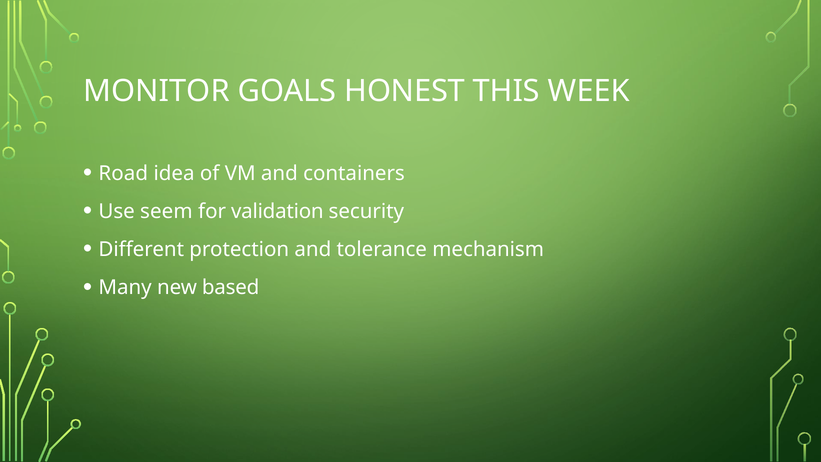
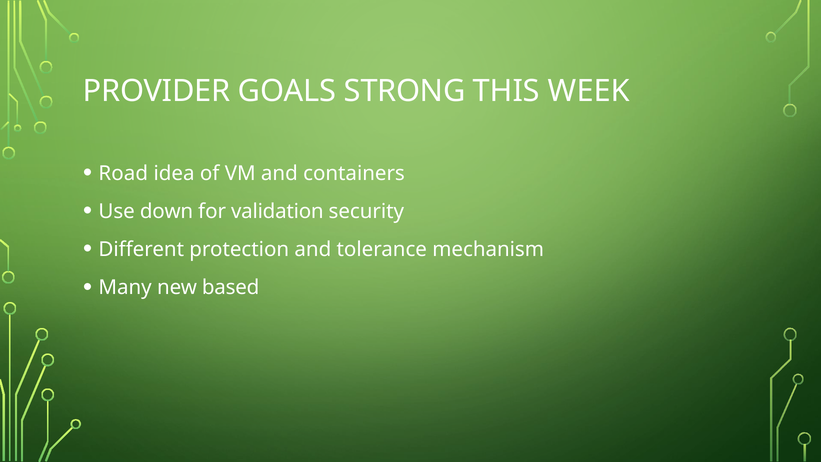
MONITOR: MONITOR -> PROVIDER
HONEST: HONEST -> STRONG
seem: seem -> down
